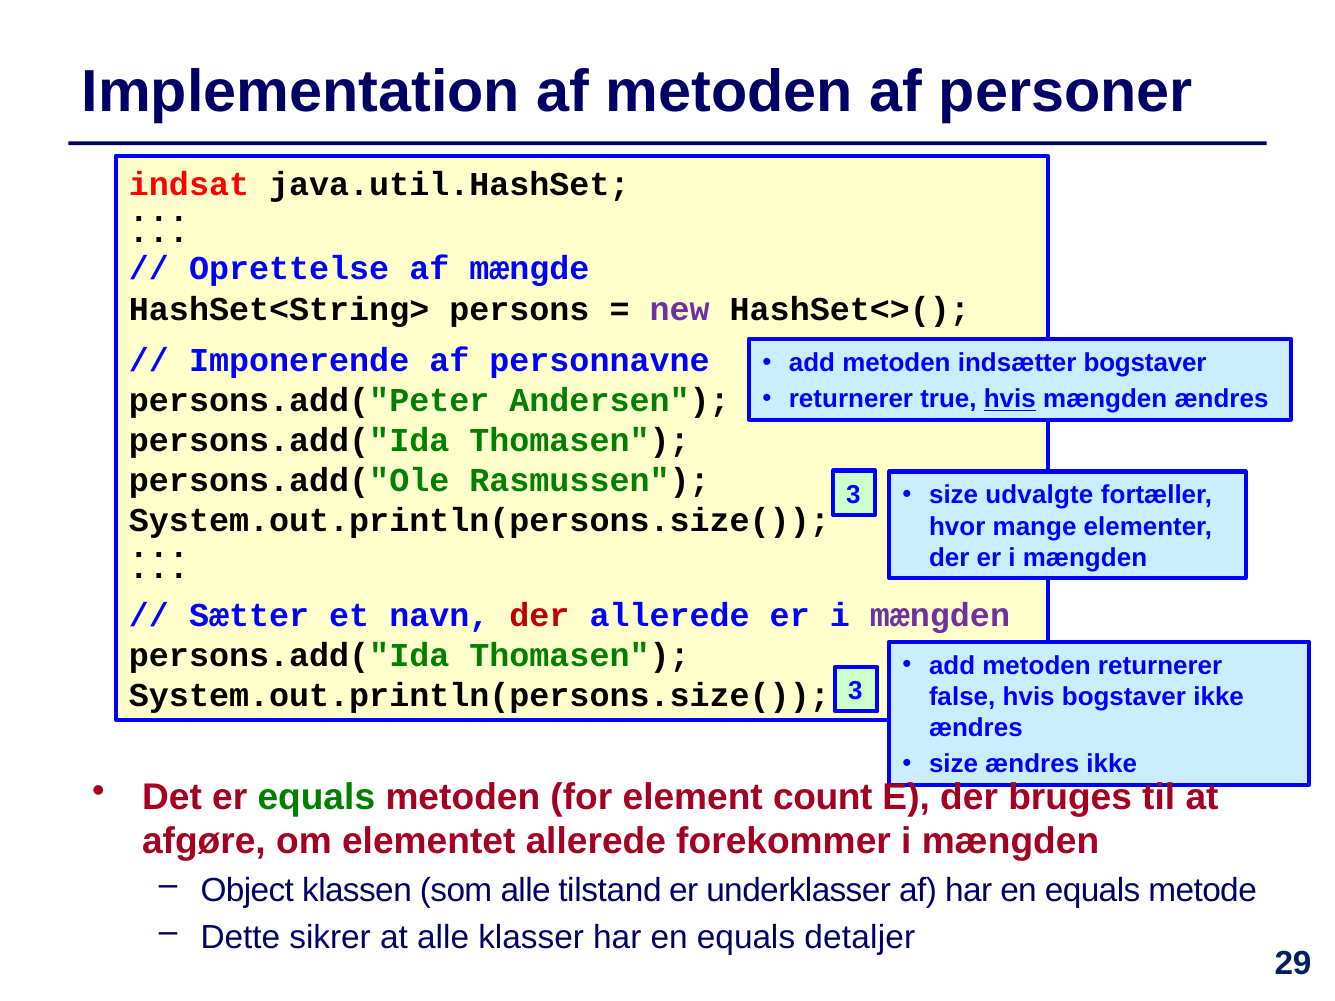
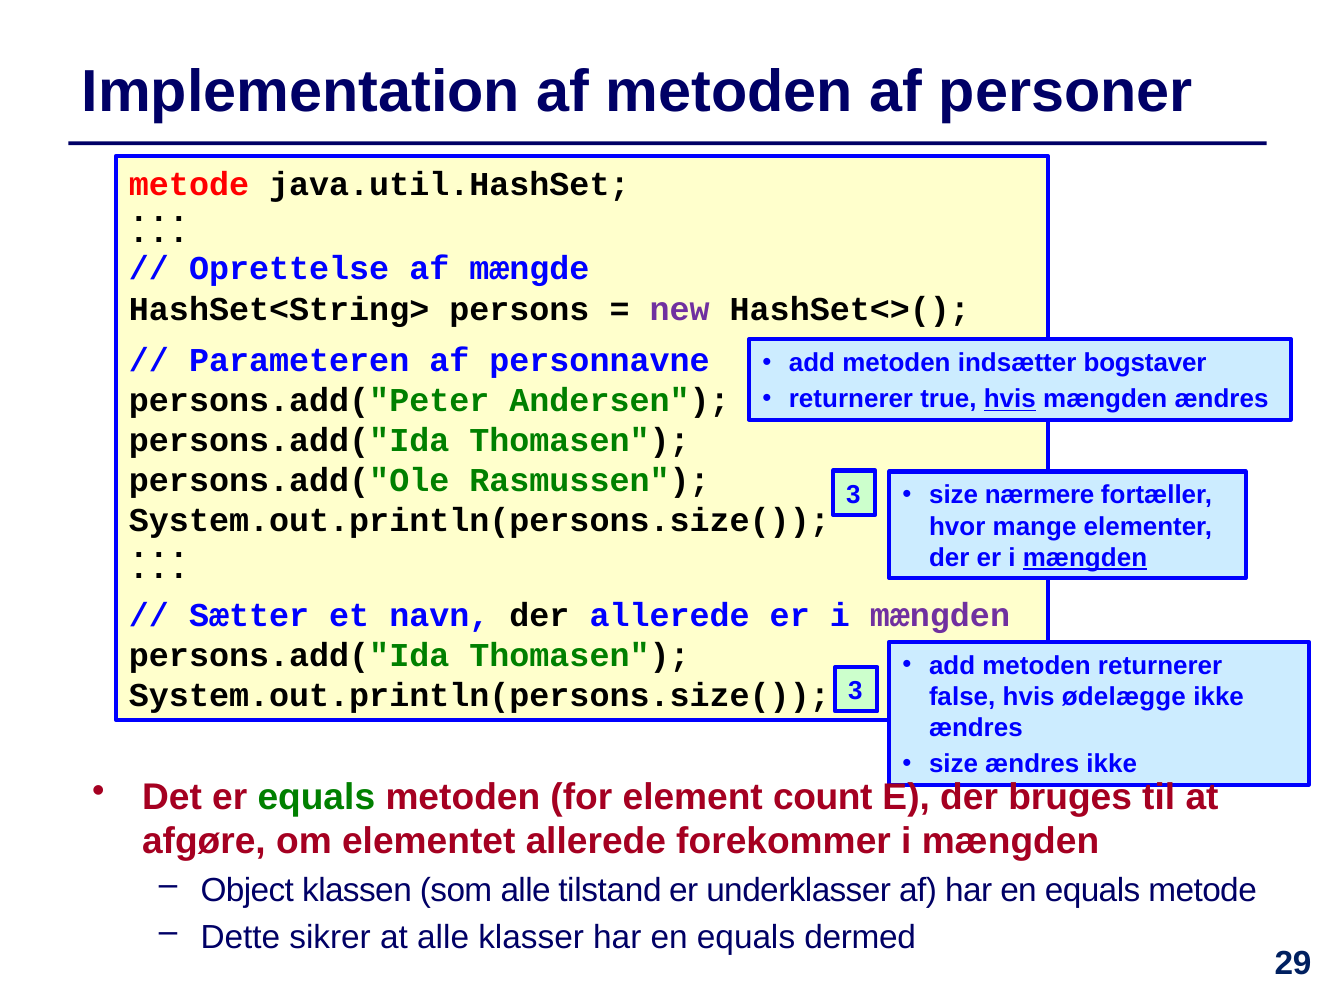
indsat at (189, 185): indsat -> metode
Imponerende: Imponerende -> Parameteren
udvalgte: udvalgte -> nærmere
mængden at (1085, 558) underline: none -> present
der at (539, 616) colour: red -> black
hvis bogstaver: bogstaver -> ødelægge
detaljer: detaljer -> dermed
